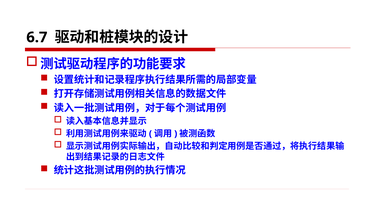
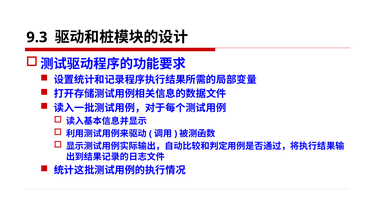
6.7: 6.7 -> 9.3
